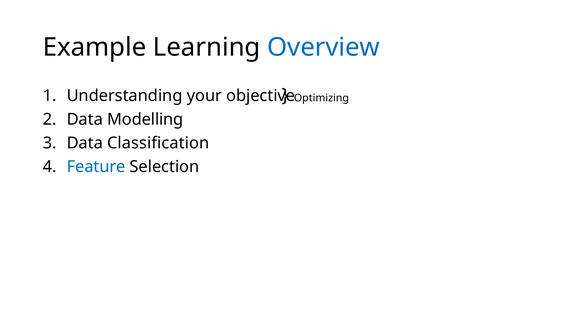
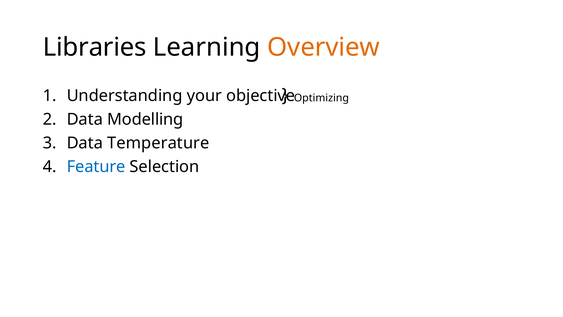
Example: Example -> Libraries
Overview colour: blue -> orange
Classification: Classification -> Temperature
